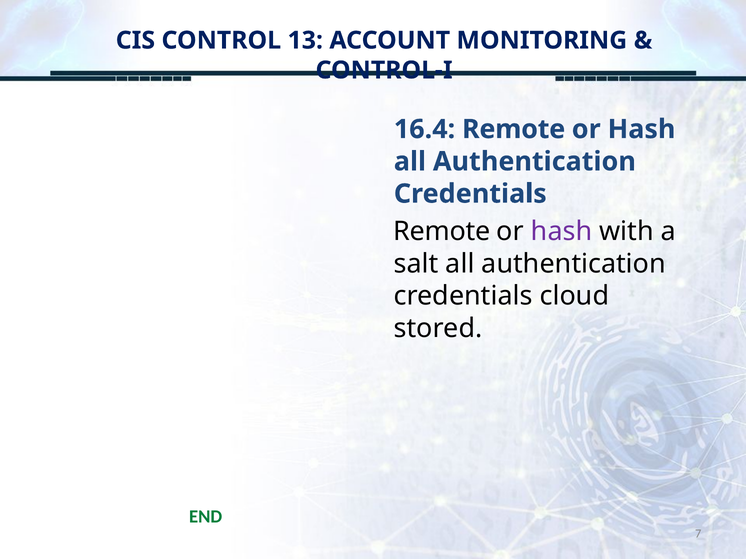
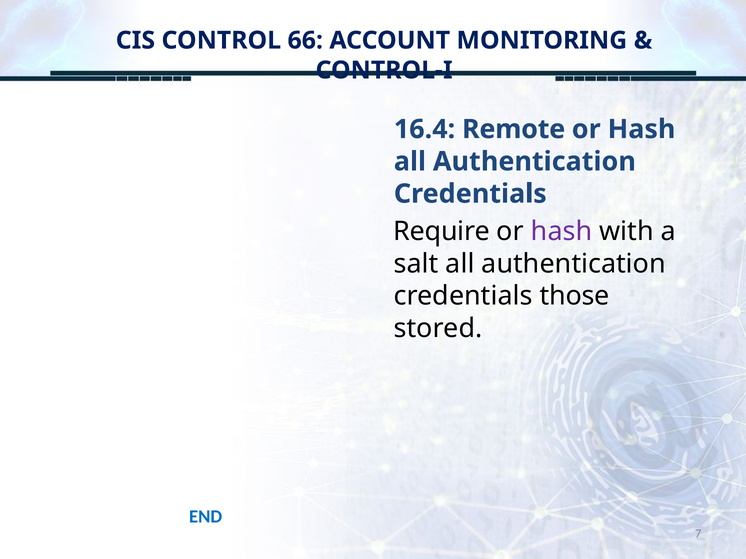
13: 13 -> 66
Remote at (442, 232): Remote -> Require
cloud: cloud -> those
END colour: green -> blue
